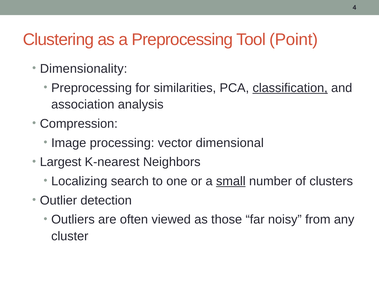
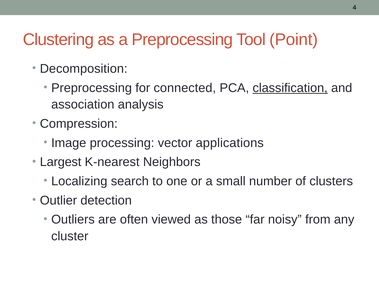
Dimensionality: Dimensionality -> Decomposition
similarities: similarities -> connected
dimensional: dimensional -> applications
small underline: present -> none
